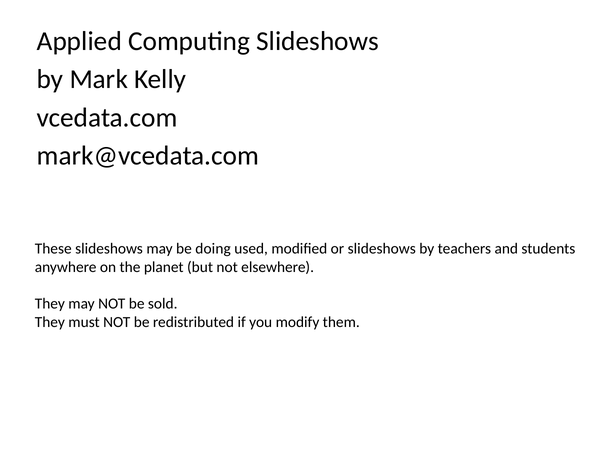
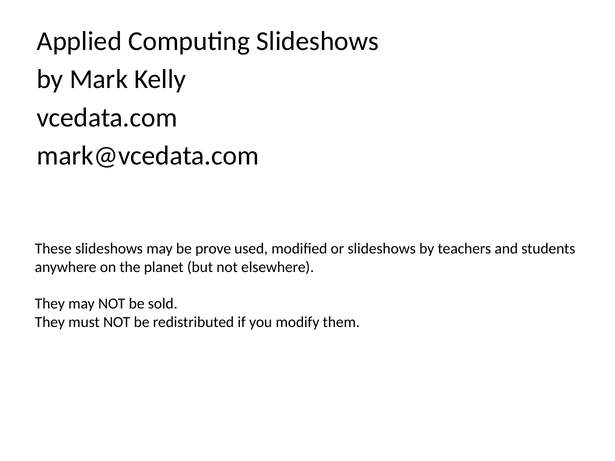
doing: doing -> prove
